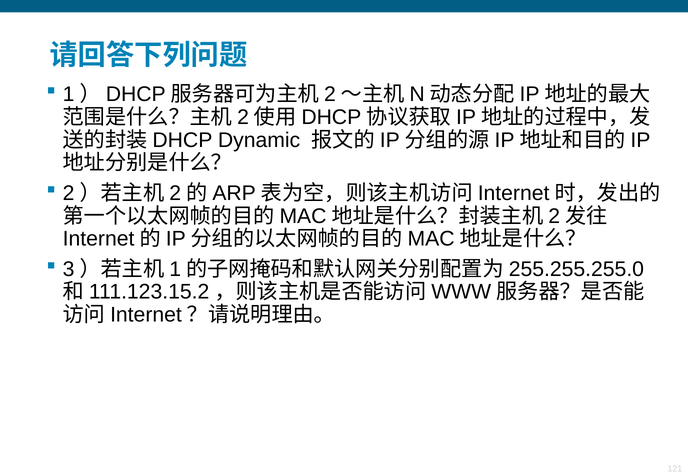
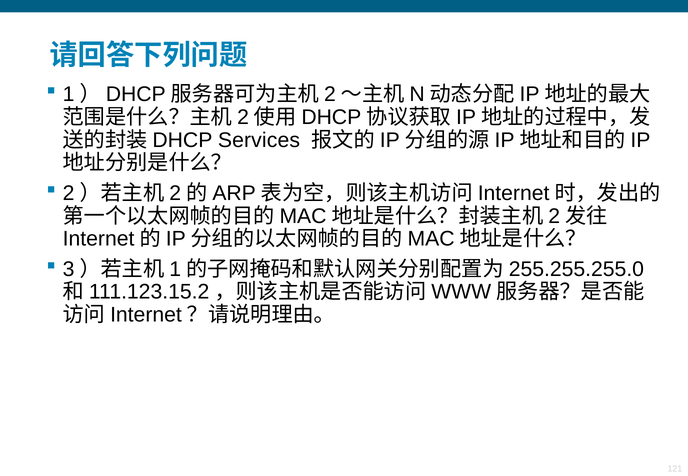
Dynamic: Dynamic -> Services
